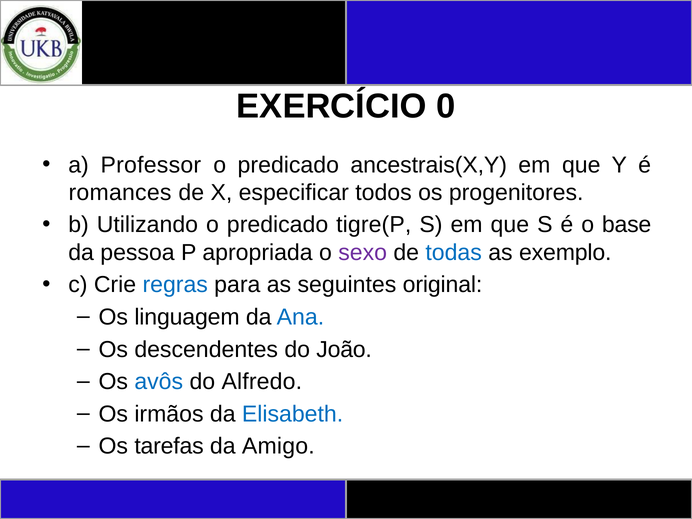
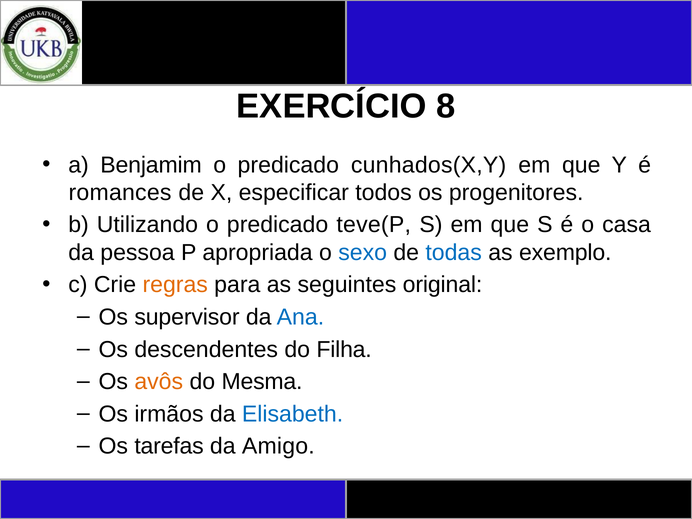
0: 0 -> 8
Professor: Professor -> Benjamim
ancestrais(X,Y: ancestrais(X,Y -> cunhados(X,Y
tigre(P: tigre(P -> teve(P
base: base -> casa
sexo colour: purple -> blue
regras colour: blue -> orange
linguagem: linguagem -> supervisor
João: João -> Filha
avôs colour: blue -> orange
Alfredo: Alfredo -> Mesma
